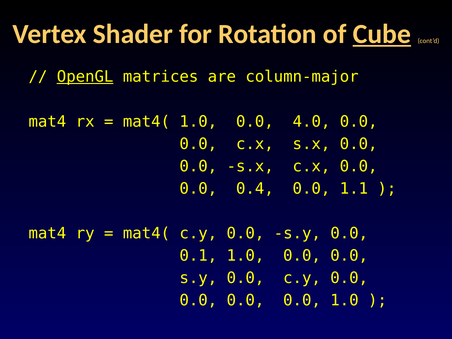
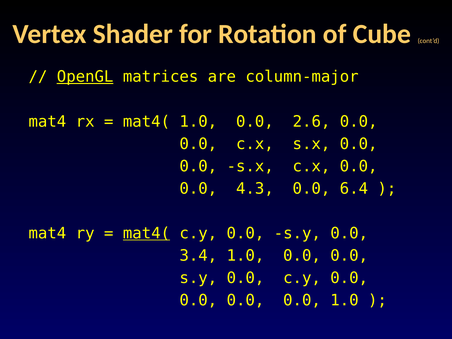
Cube underline: present -> none
4.0: 4.0 -> 2.6
0.4: 0.4 -> 4.3
1.1: 1.1 -> 6.4
mat4( at (146, 233) underline: none -> present
0.1: 0.1 -> 3.4
